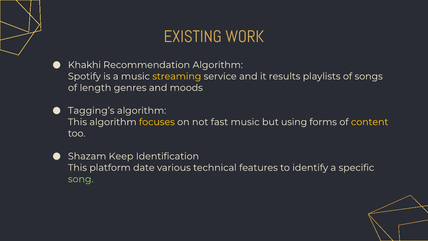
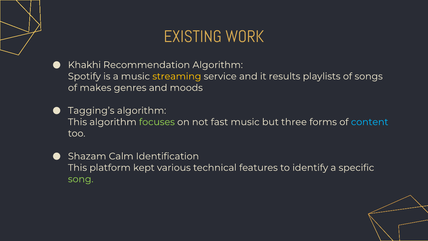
length: length -> makes
focuses colour: yellow -> light green
using: using -> three
content colour: yellow -> light blue
Keep: Keep -> Calm
date: date -> kept
